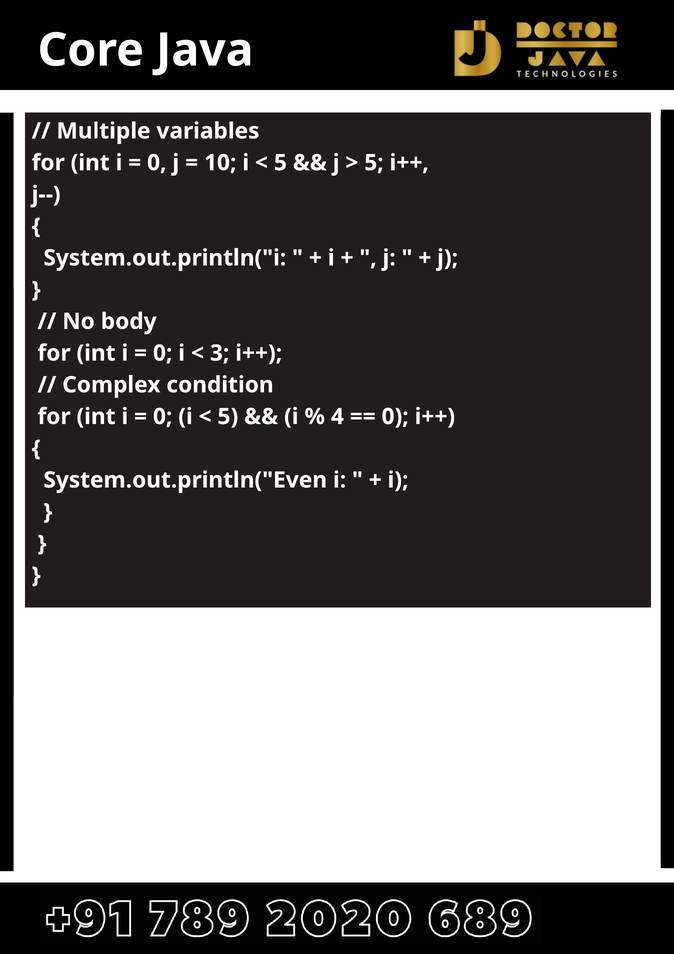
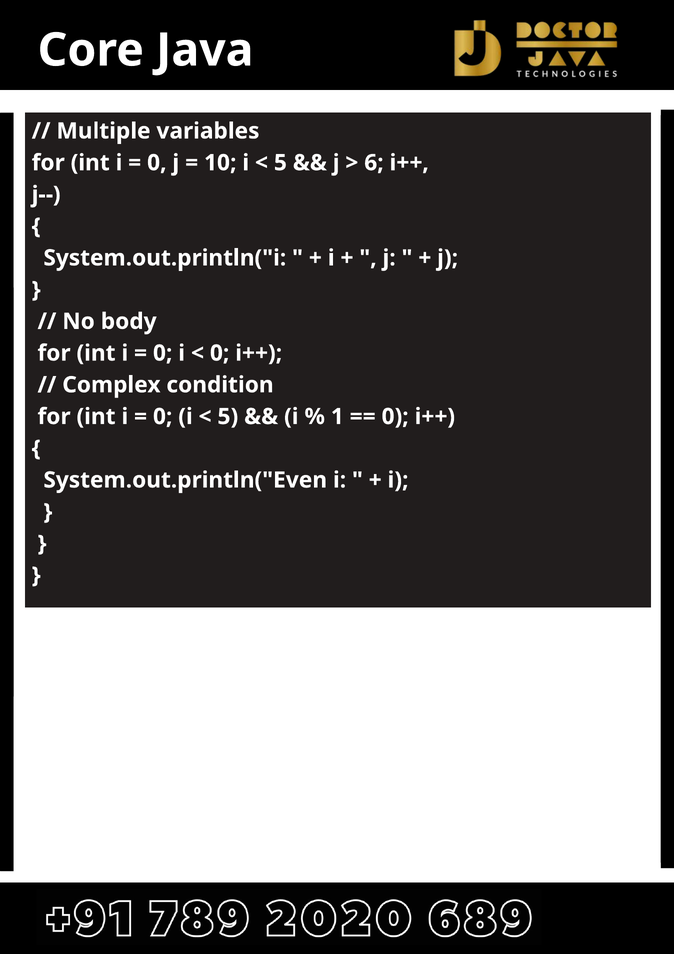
5 at (374, 163): 5 -> 6
3 at (220, 353): 3 -> 0
4: 4 -> 1
